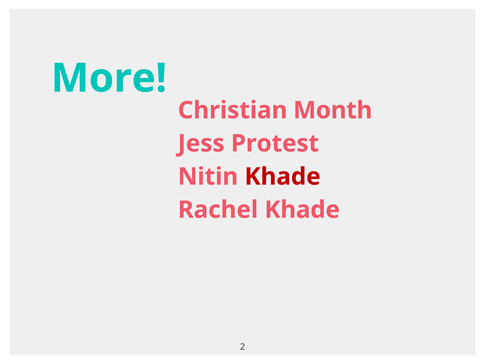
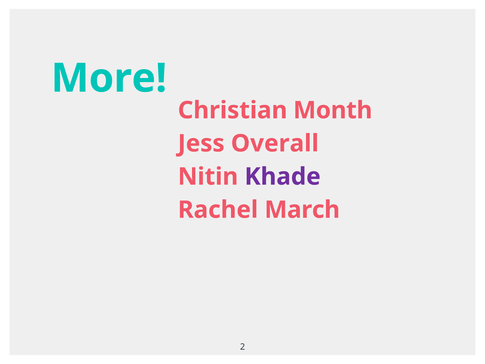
Protest: Protest -> Overall
Khade at (283, 177) colour: red -> purple
Rachel Khade: Khade -> March
